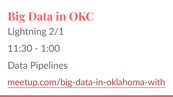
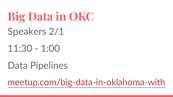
Lightning: Lightning -> Speakers
